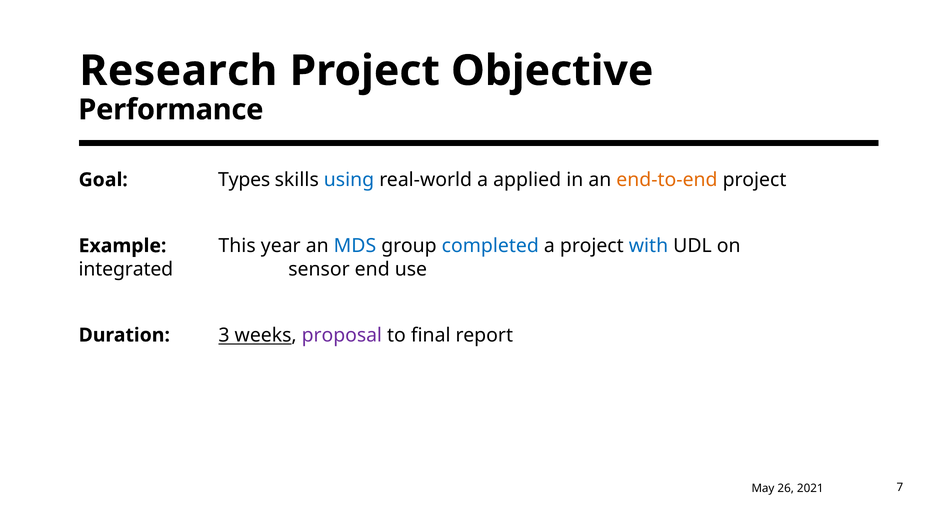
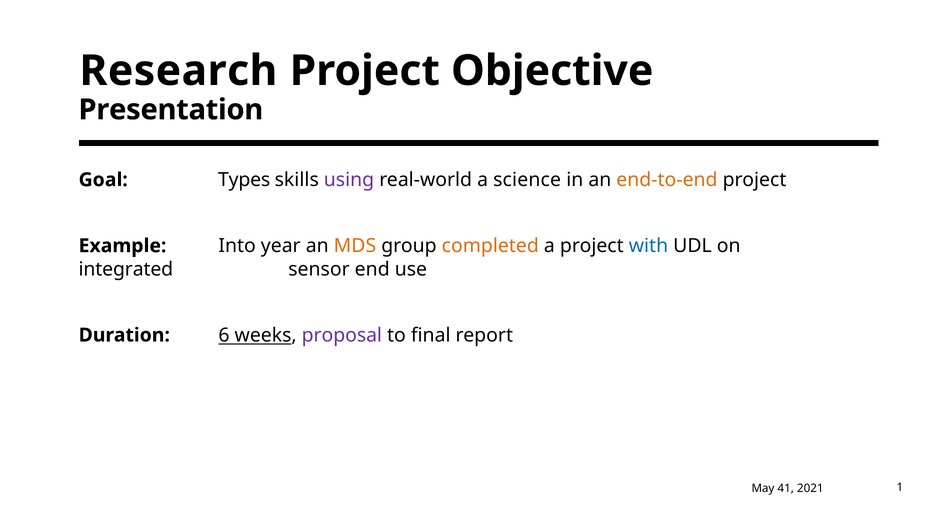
Performance: Performance -> Presentation
using colour: blue -> purple
applied: applied -> science
This: This -> Into
MDS colour: blue -> orange
completed colour: blue -> orange
3: 3 -> 6
26: 26 -> 41
7: 7 -> 1
